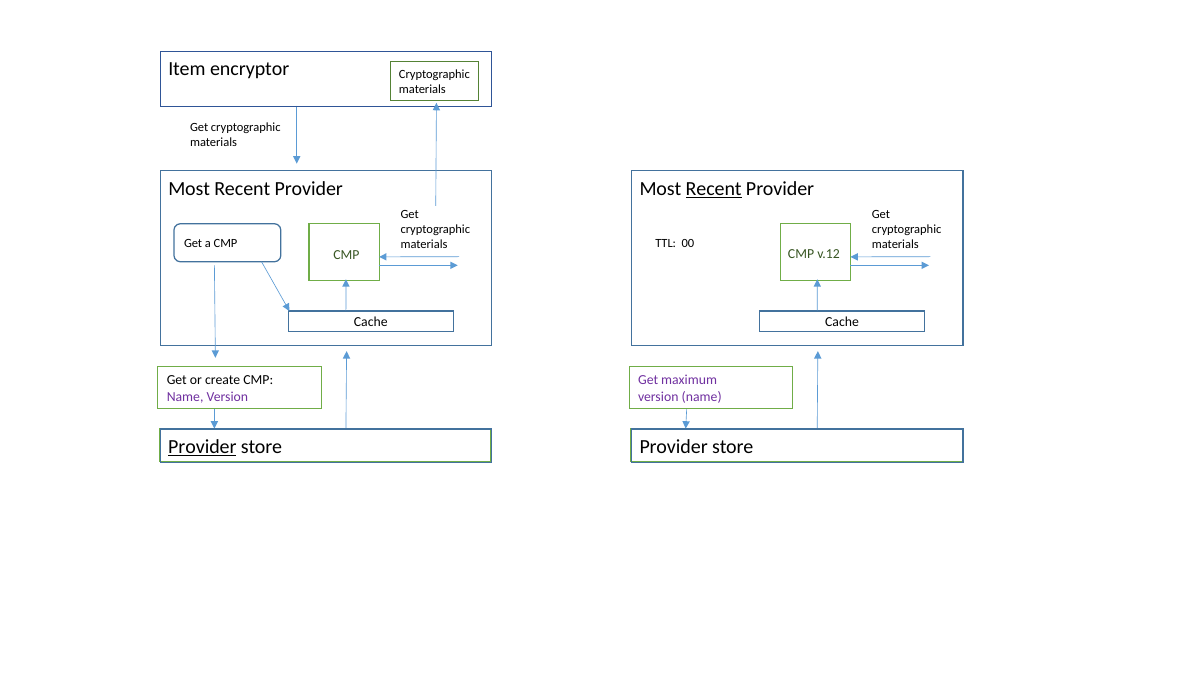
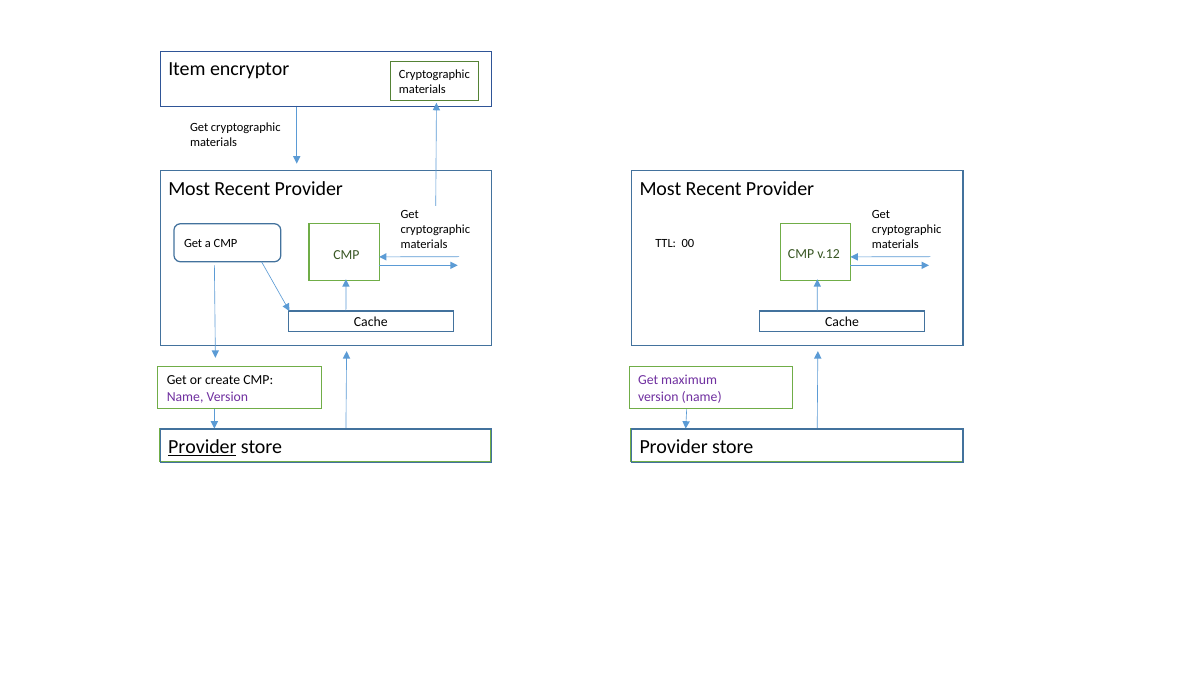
Recent at (714, 189) underline: present -> none
